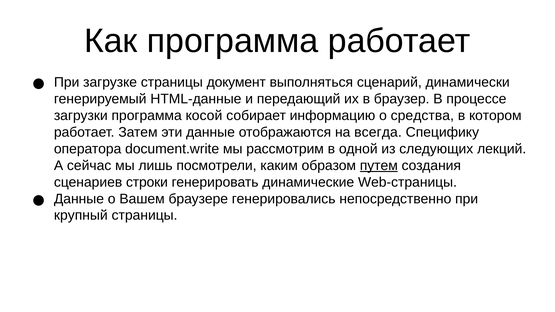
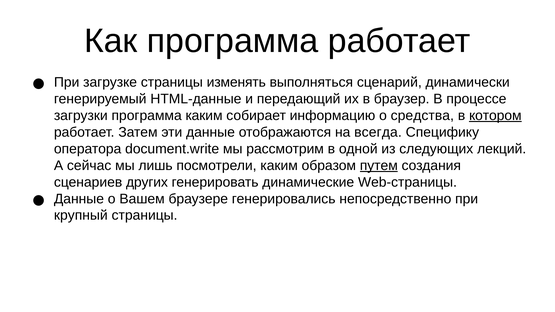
документ: документ -> изменять
программа косой: косой -> каким
котором underline: none -> present
строки: строки -> других
